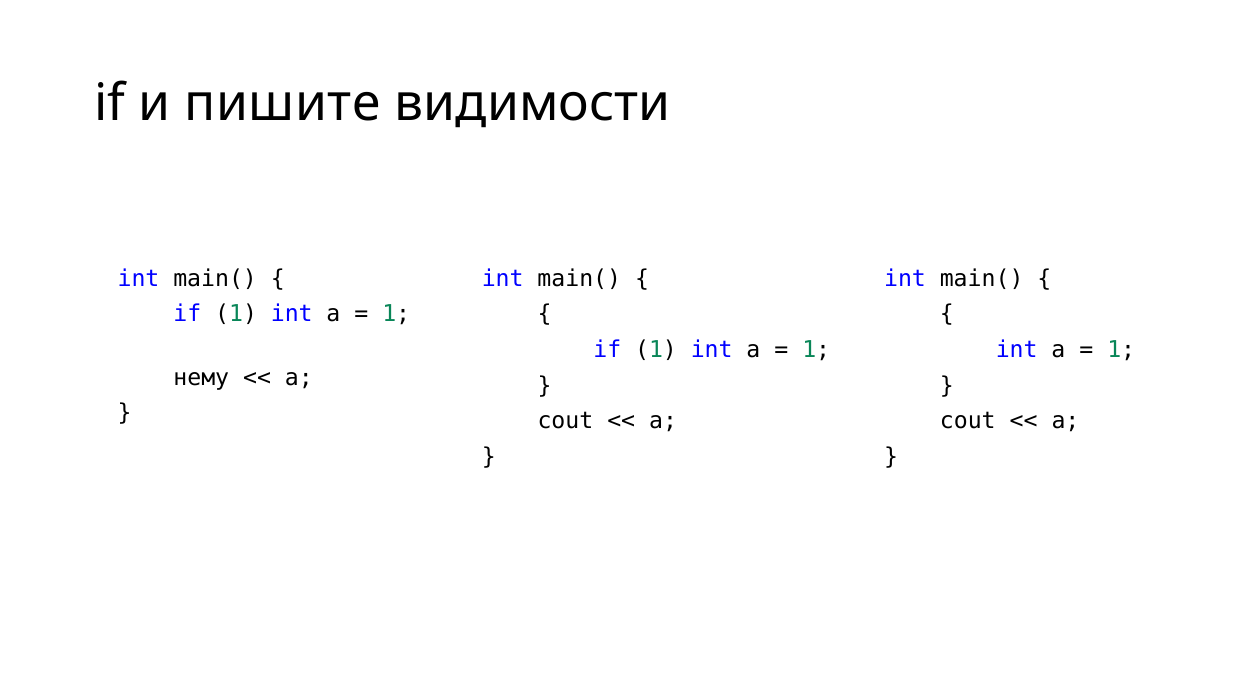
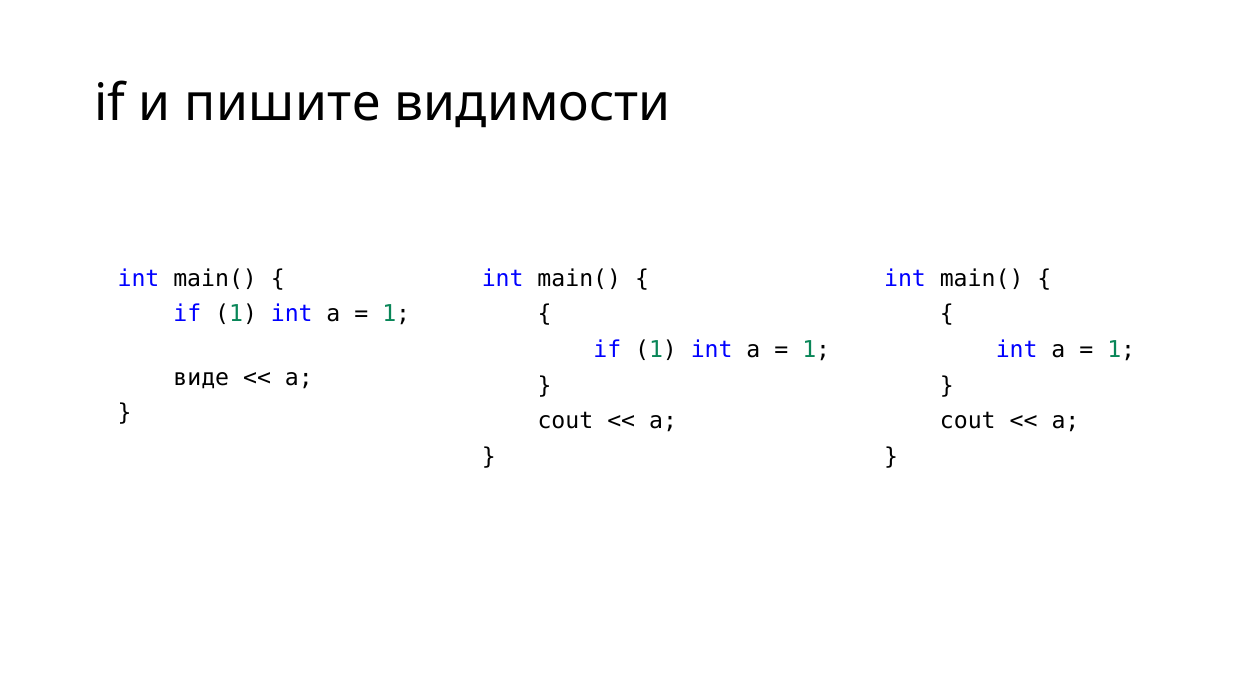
нему: нему -> виде
